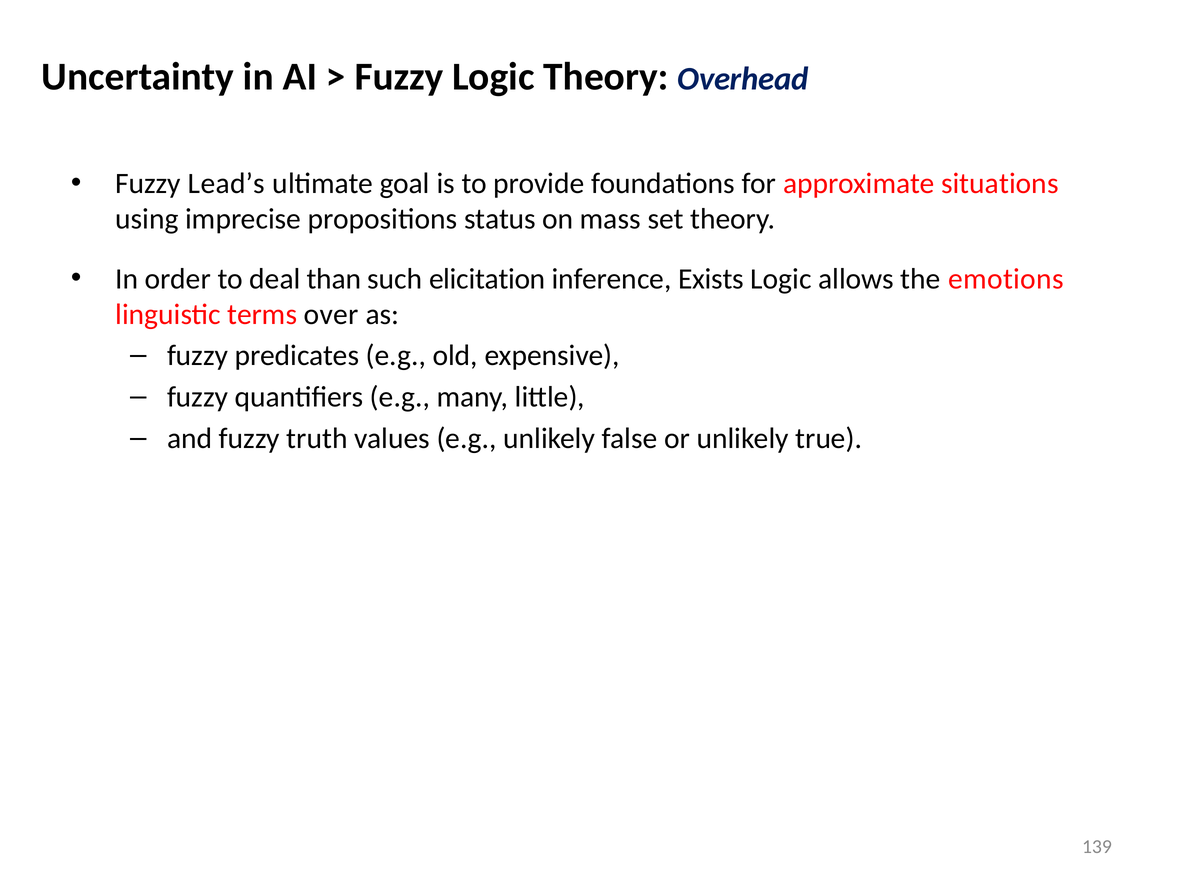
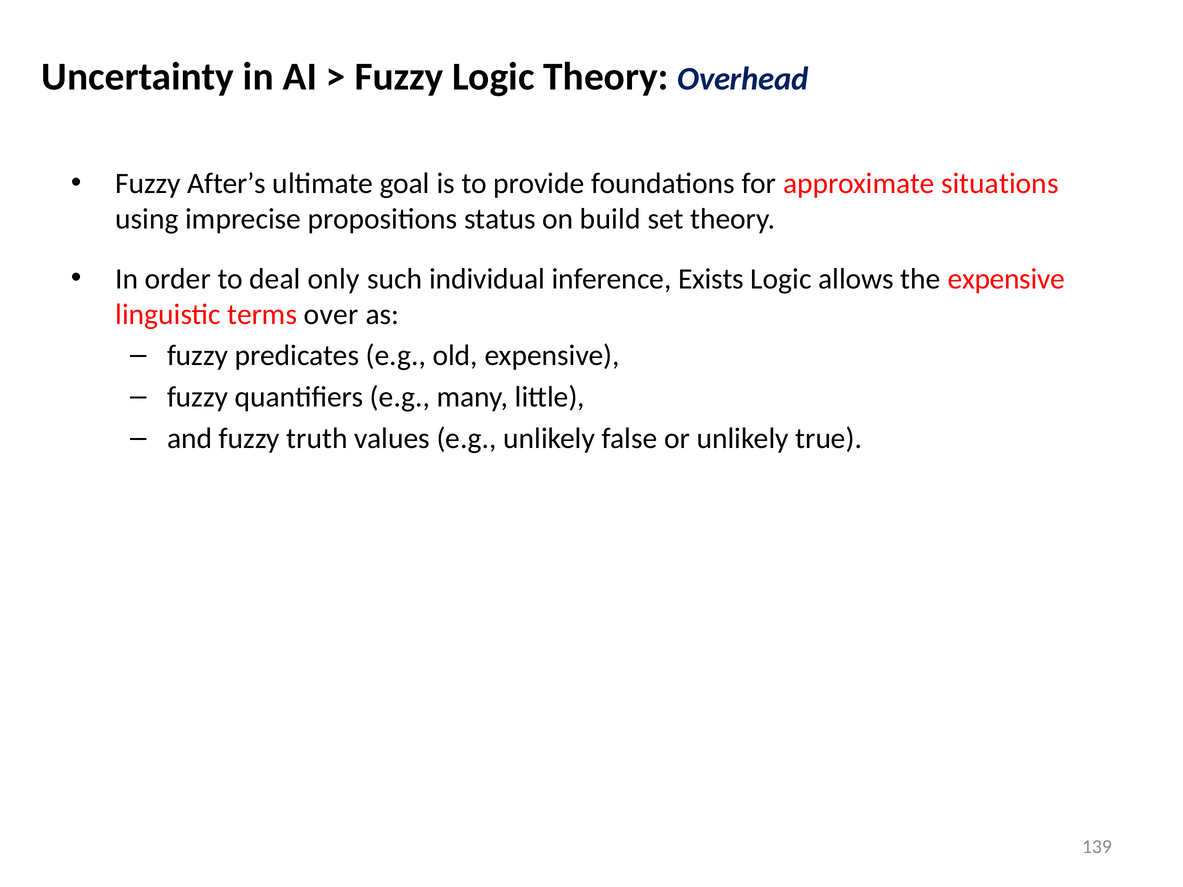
Lead’s: Lead’s -> After’s
mass: mass -> build
than: than -> only
elicitation: elicitation -> individual
the emotions: emotions -> expensive
